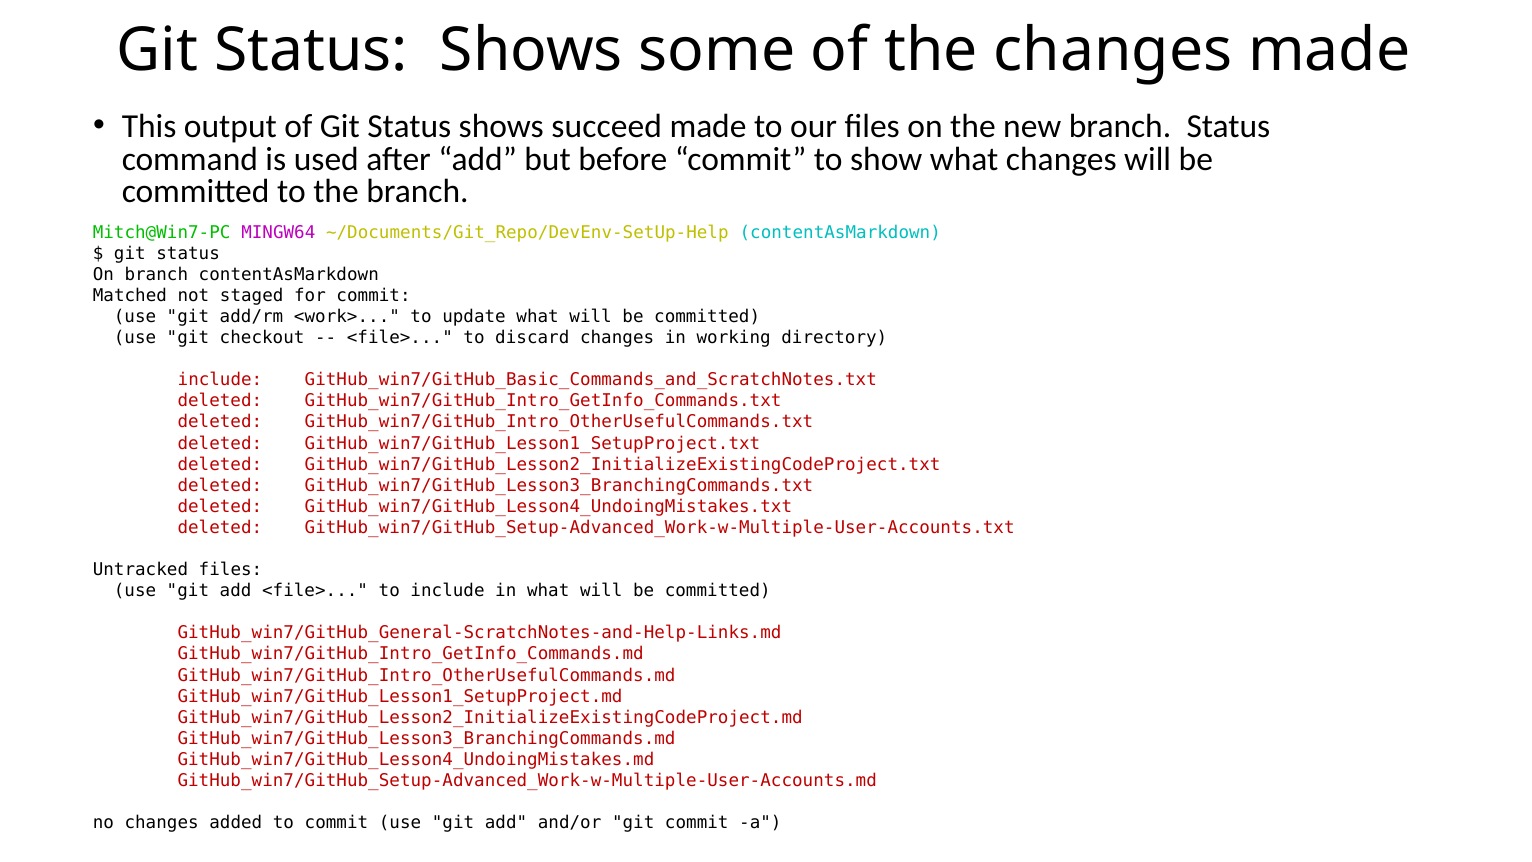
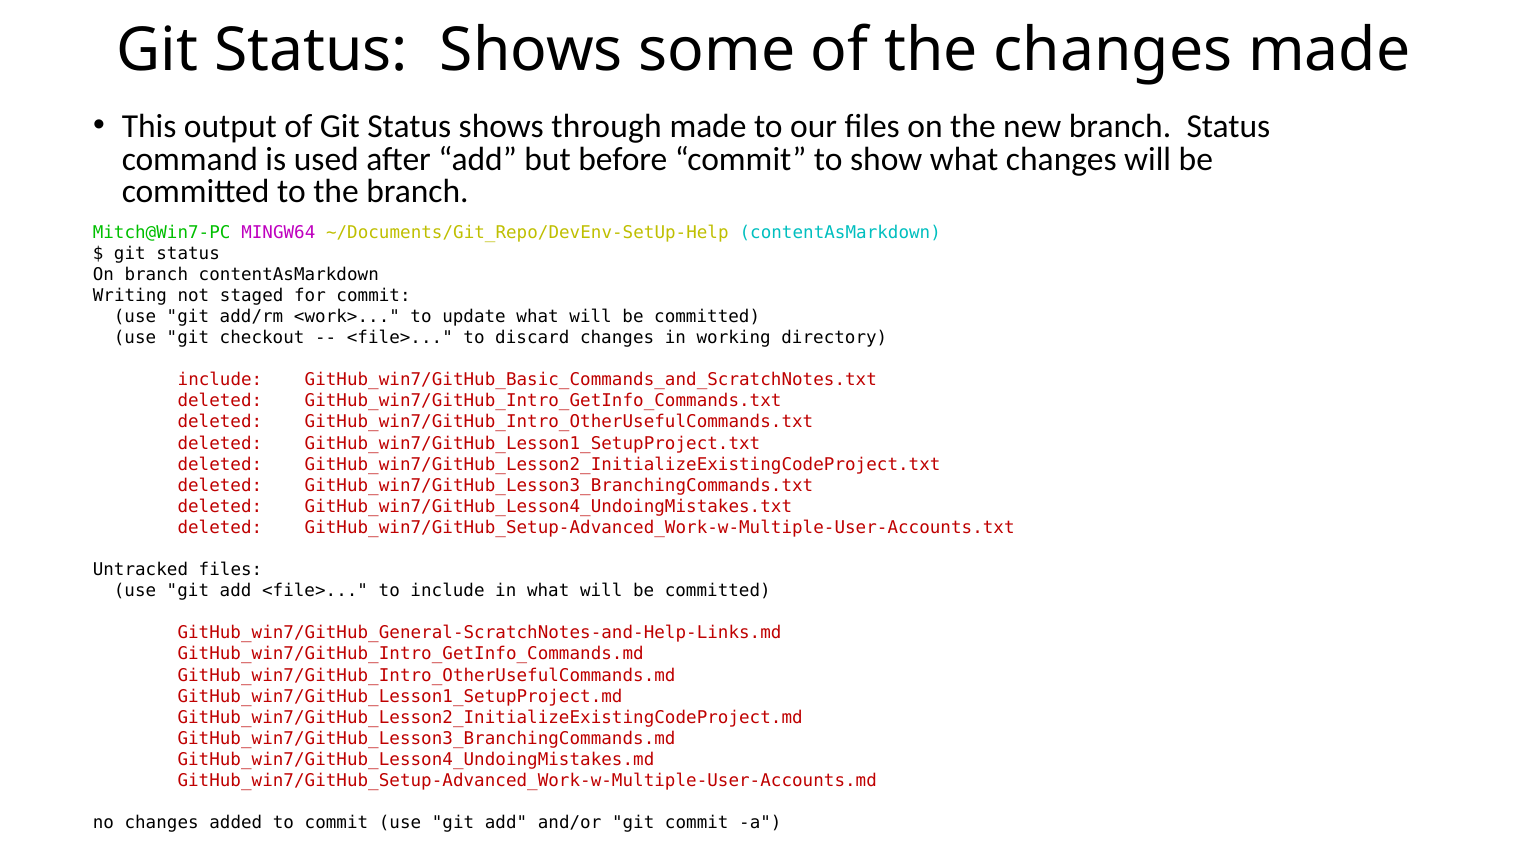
succeed: succeed -> through
Matched: Matched -> Writing
